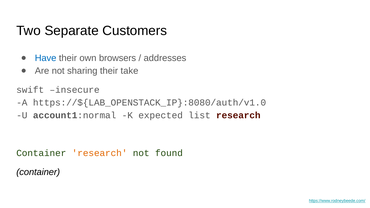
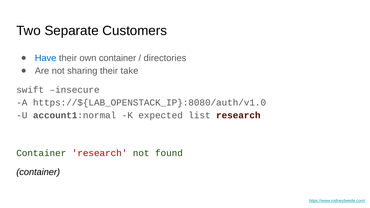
own browsers: browsers -> container
addresses: addresses -> directories
research at (100, 153) colour: orange -> red
